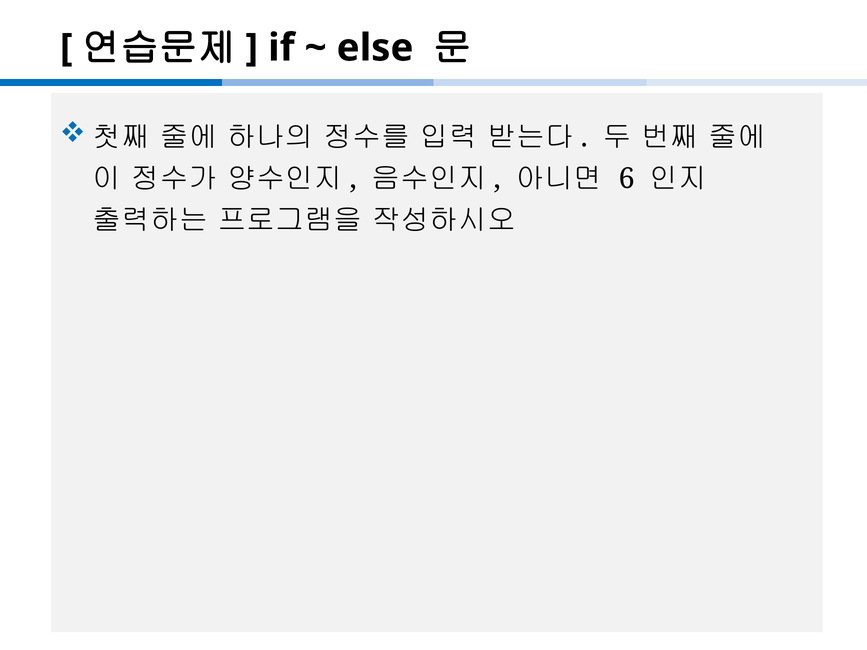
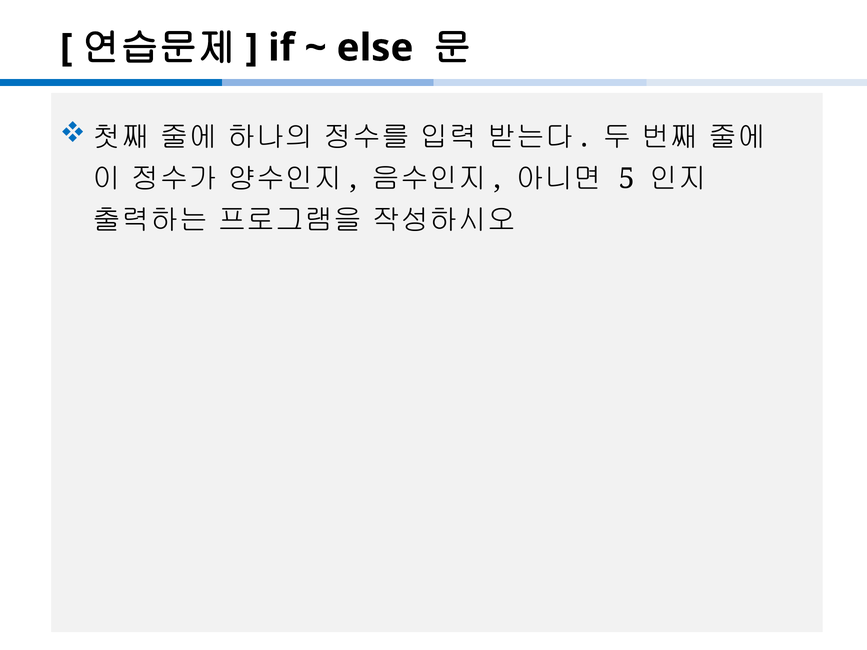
6: 6 -> 5
